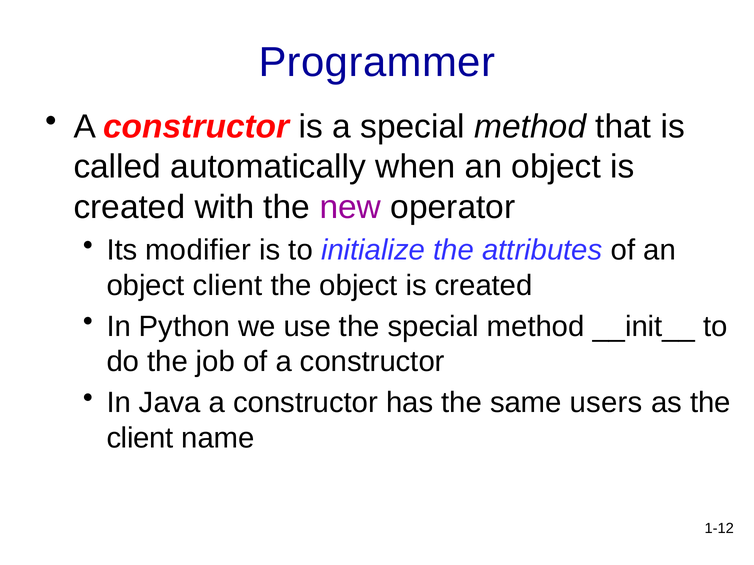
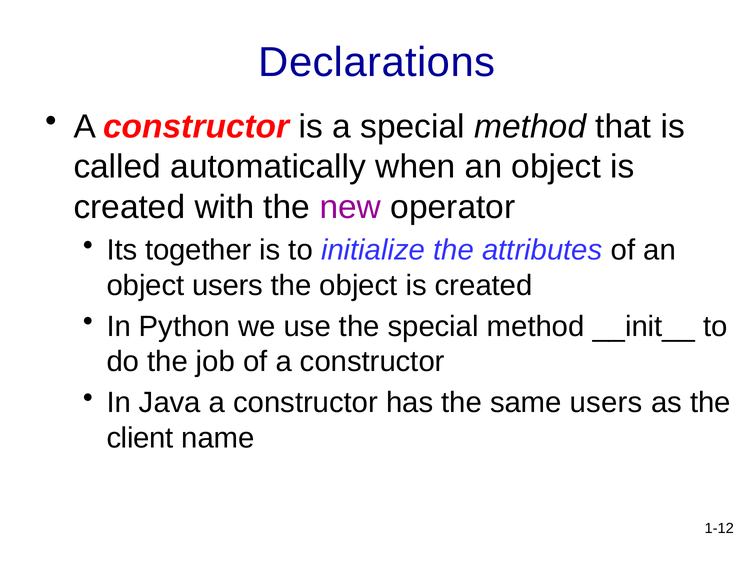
Programmer: Programmer -> Declarations
modifier: modifier -> together
object client: client -> users
